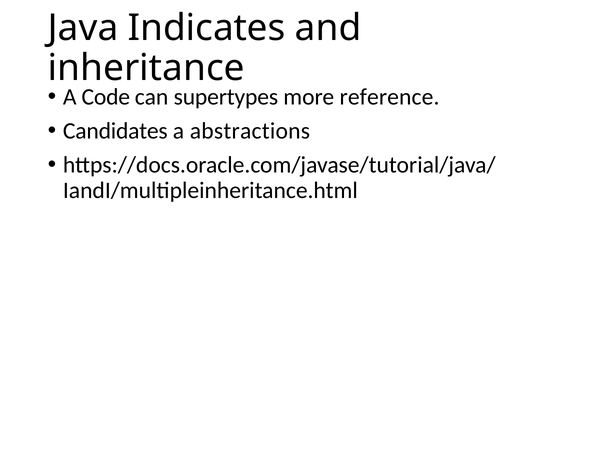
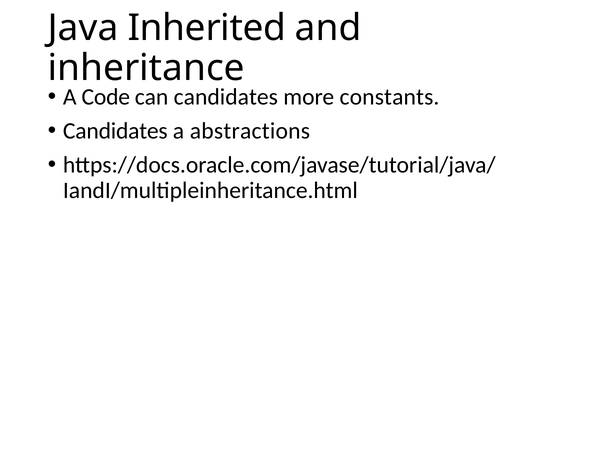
Indicates: Indicates -> Inherited
can supertypes: supertypes -> candidates
reference: reference -> constants
